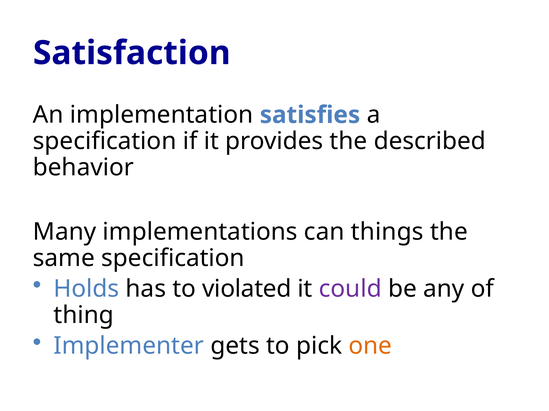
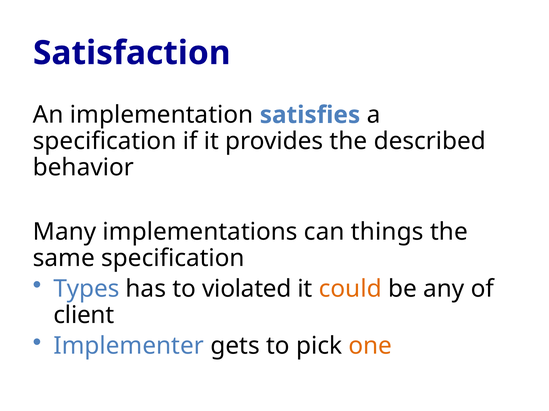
Holds: Holds -> Types
could colour: purple -> orange
thing: thing -> client
